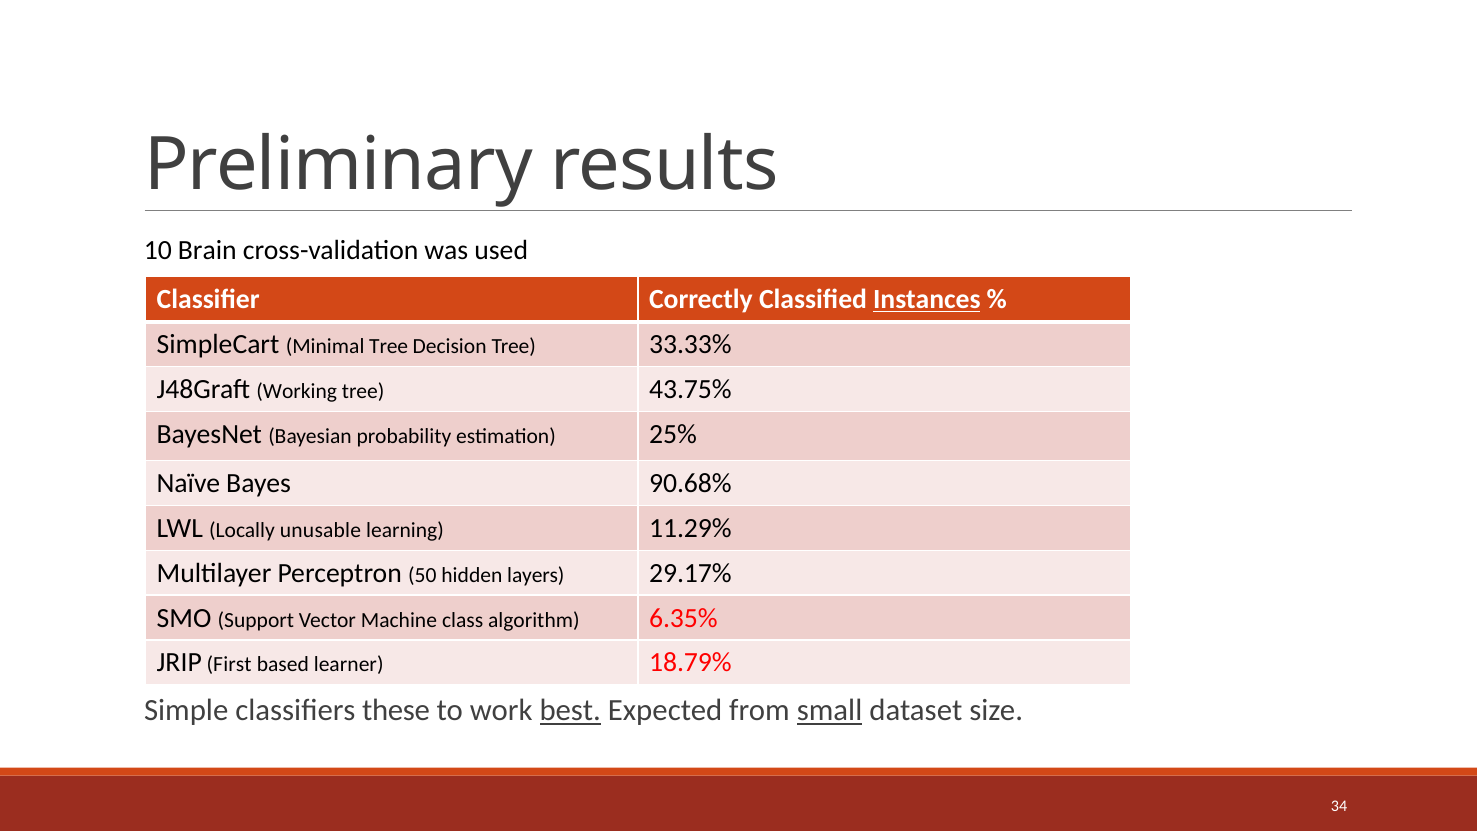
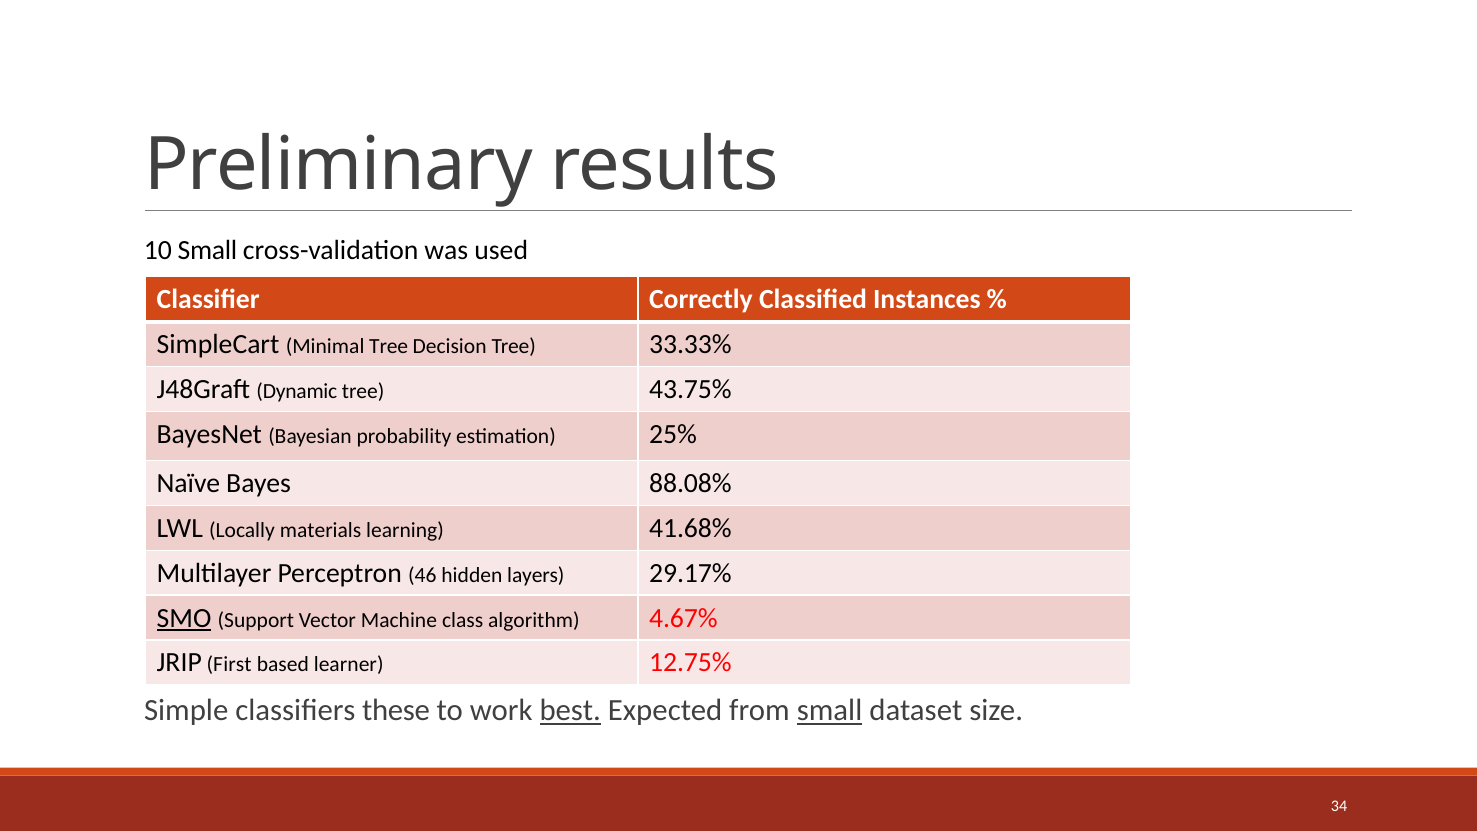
10 Brain: Brain -> Small
Instances underline: present -> none
Working: Working -> Dynamic
90.68%: 90.68% -> 88.08%
unusable: unusable -> materials
11.29%: 11.29% -> 41.68%
50: 50 -> 46
SMO underline: none -> present
6.35%: 6.35% -> 4.67%
18.79%: 18.79% -> 12.75%
